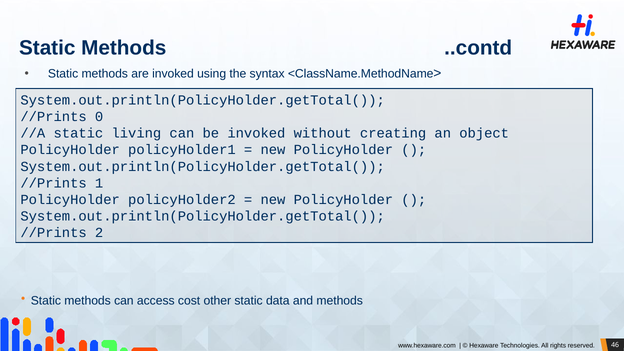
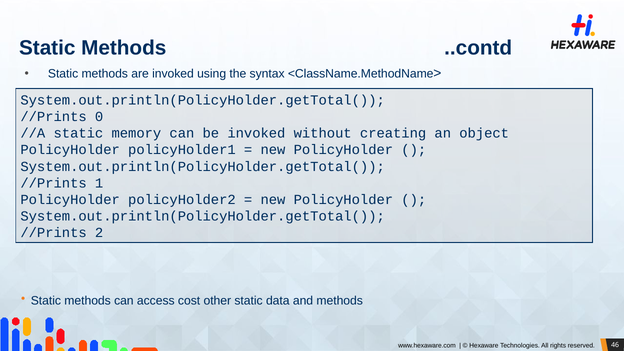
living: living -> memory
